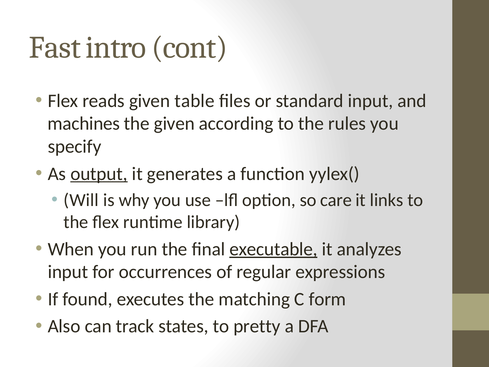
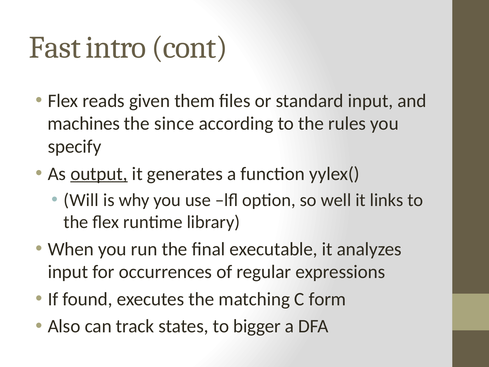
table: table -> them
the given: given -> since
care: care -> well
executable underline: present -> none
pretty: pretty -> bigger
